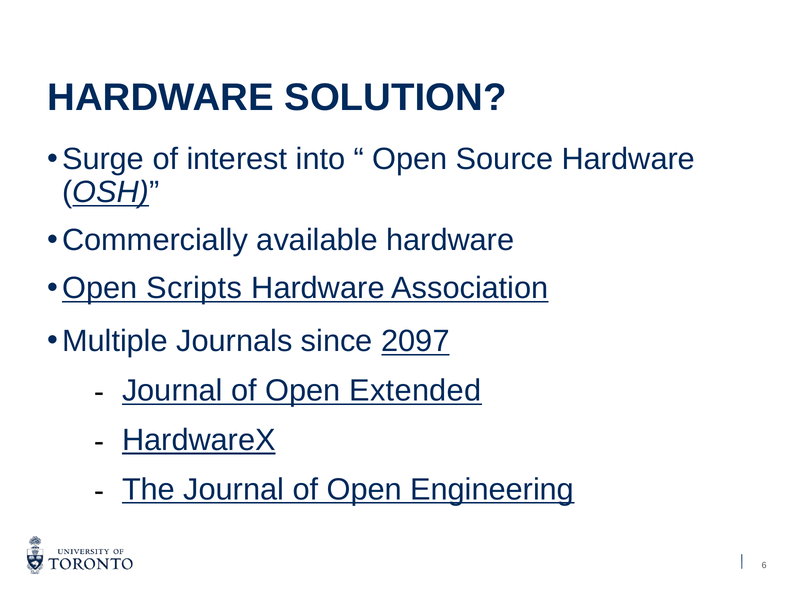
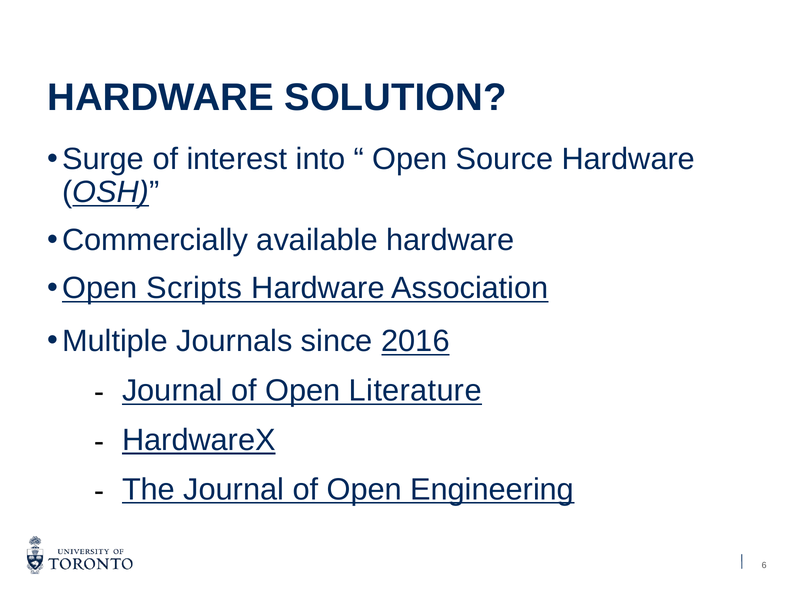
2097: 2097 -> 2016
Extended: Extended -> Literature
